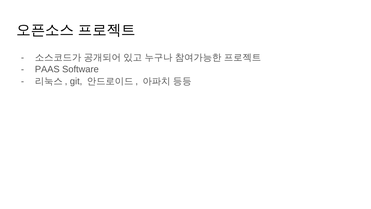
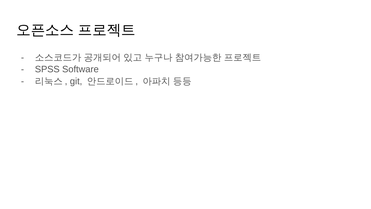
PAAS: PAAS -> SPSS
